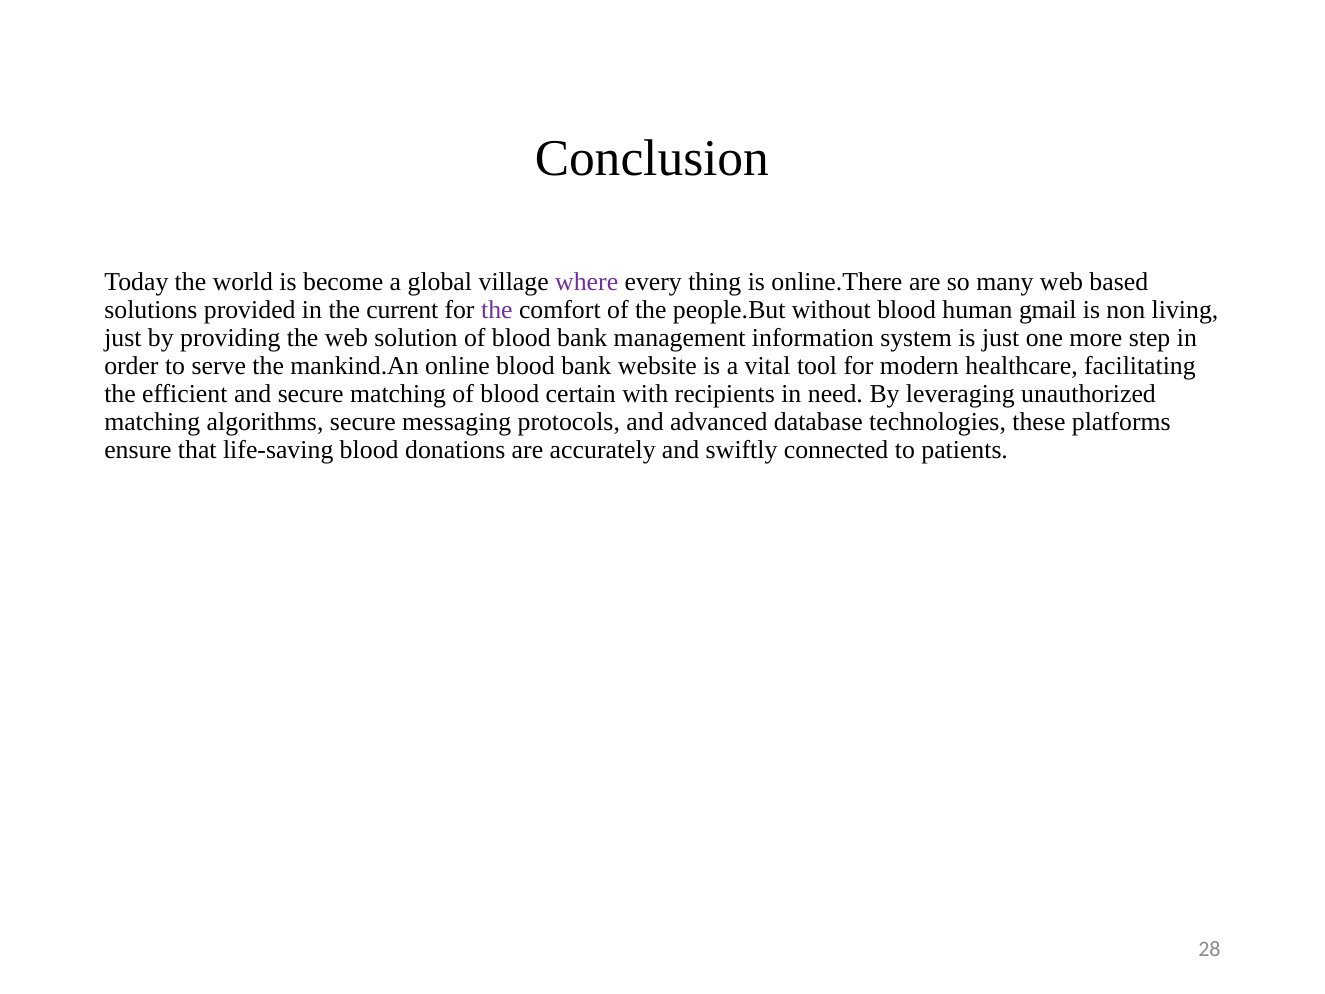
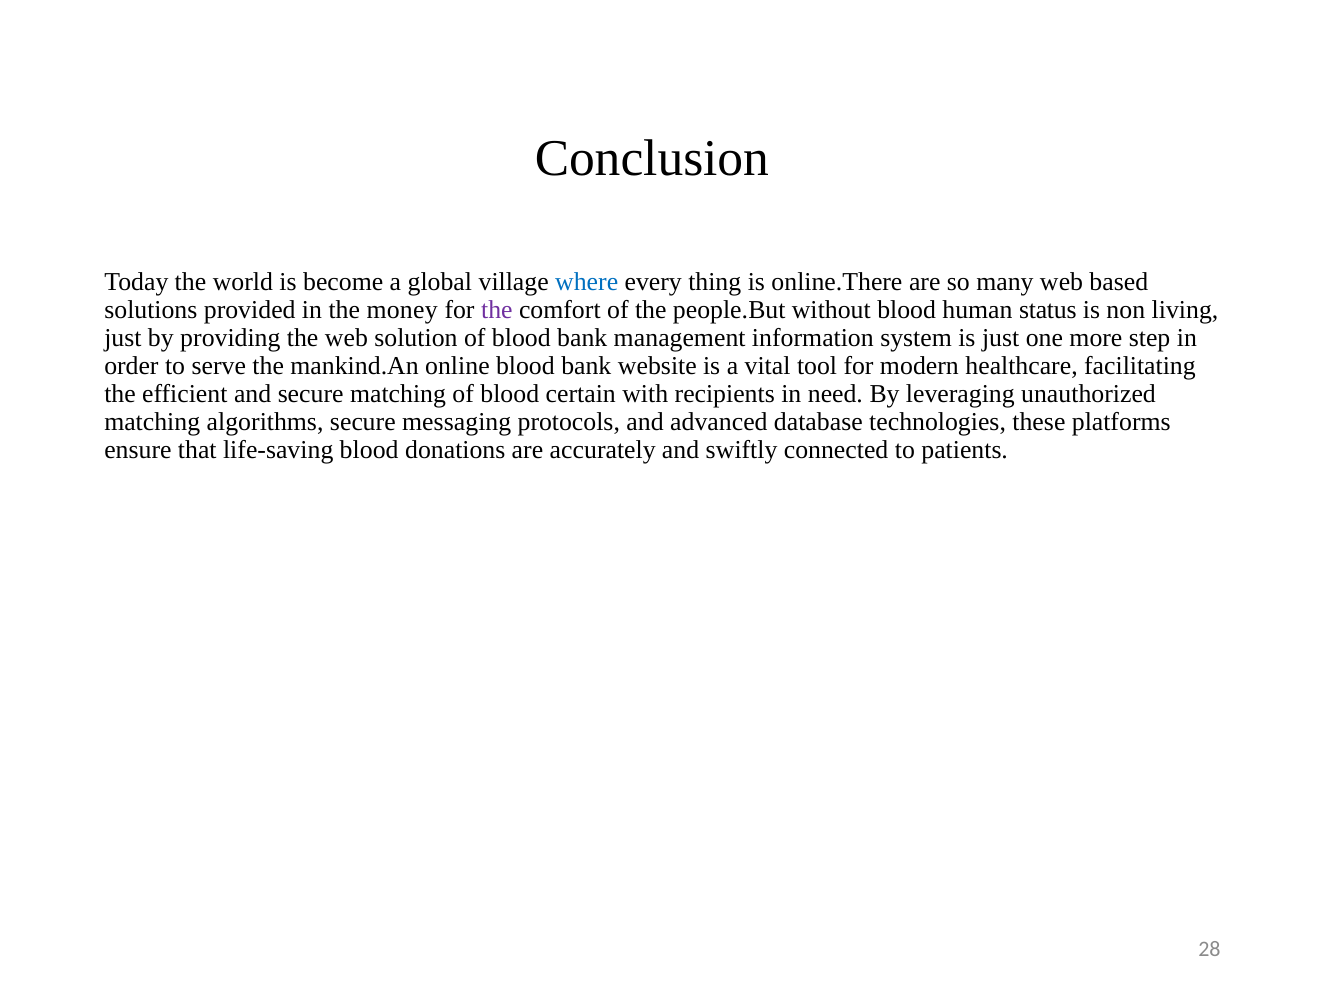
where colour: purple -> blue
current: current -> money
gmail: gmail -> status
